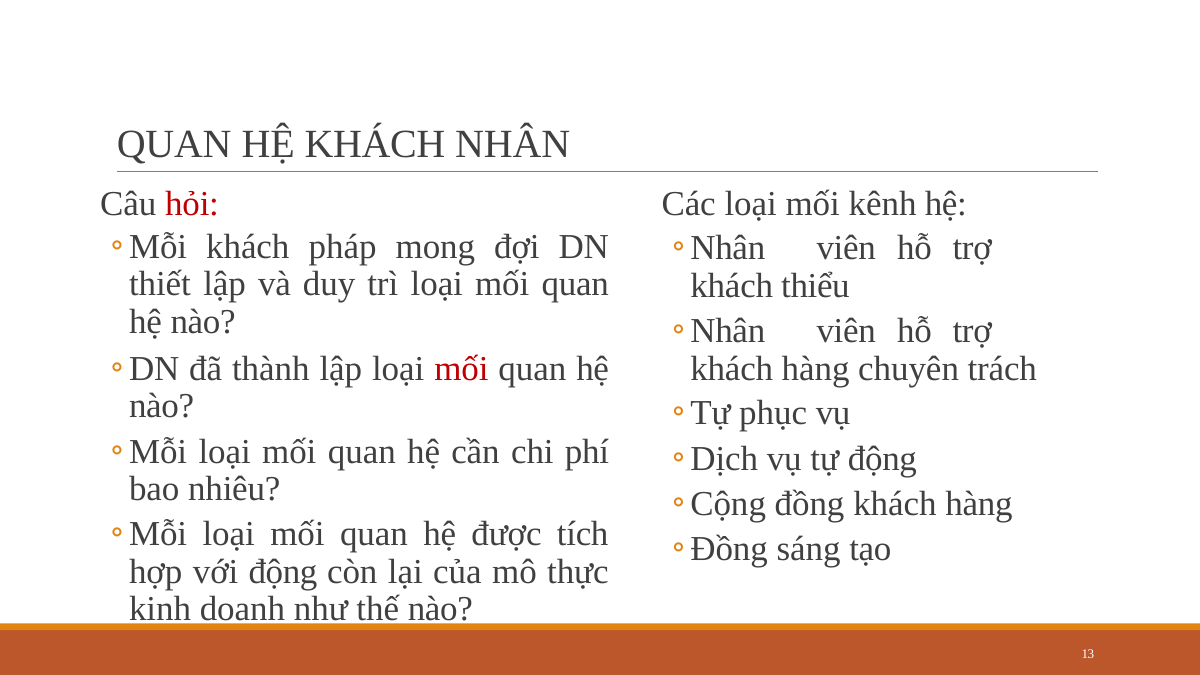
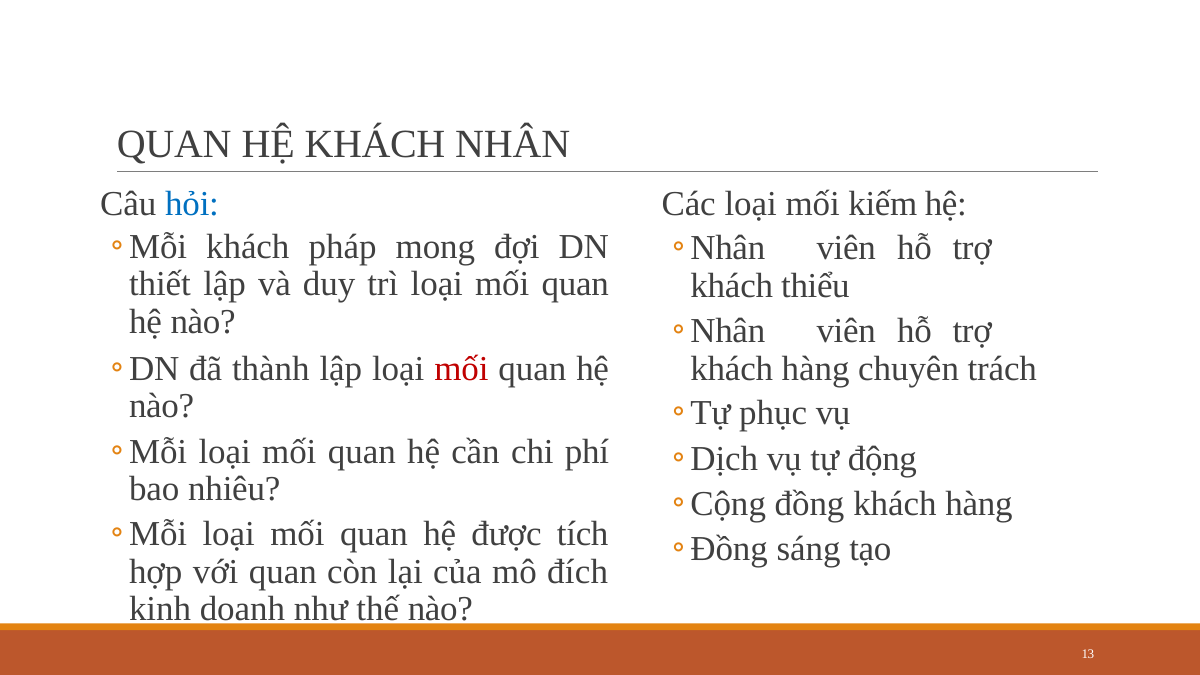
hỏi colour: red -> blue
kênh: kênh -> kiếm
với động: động -> quan
thực: thực -> đích
